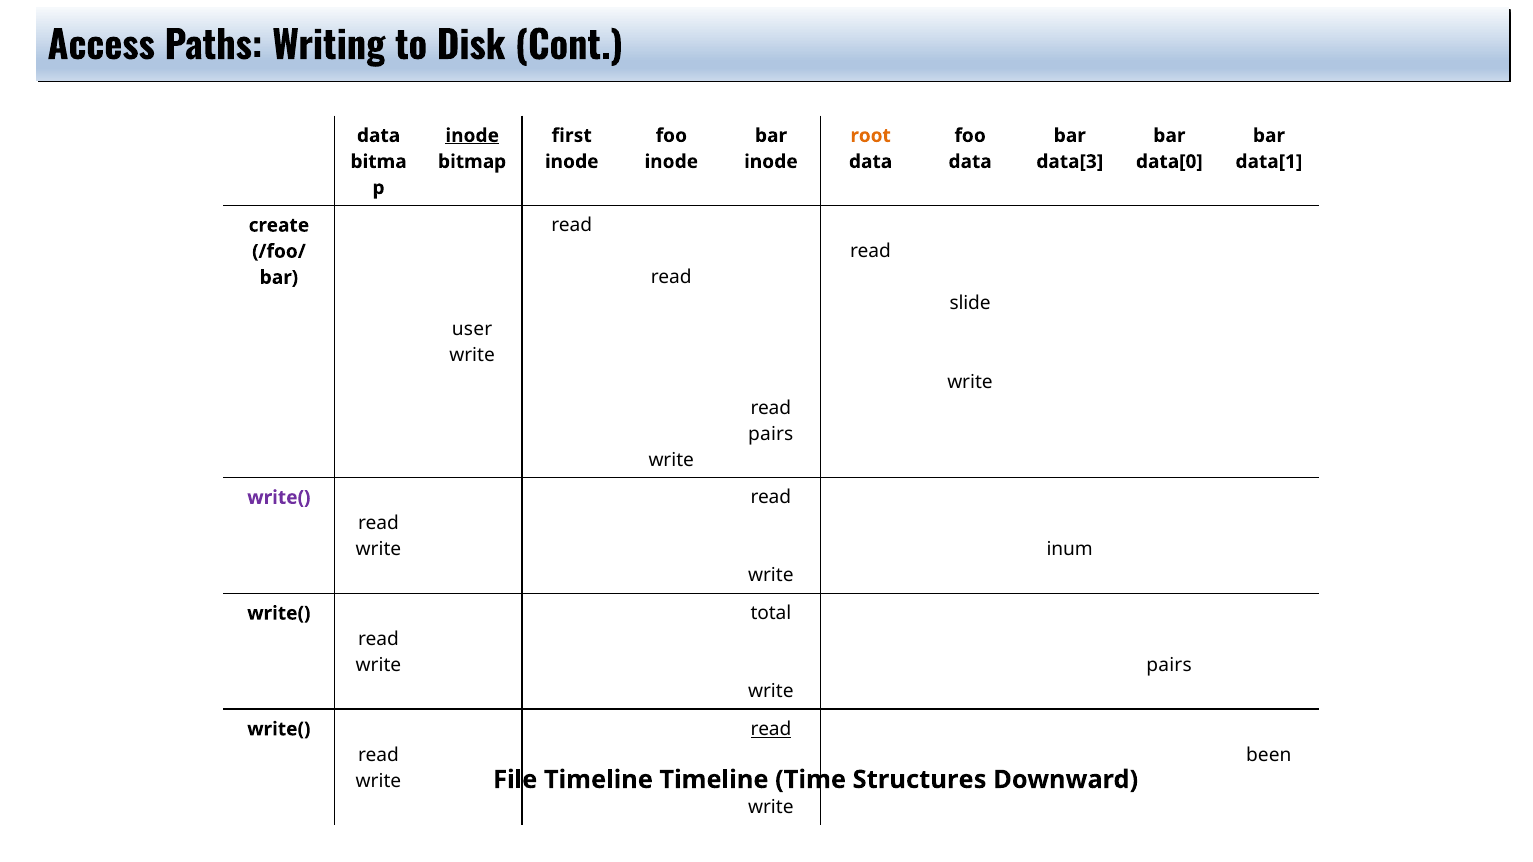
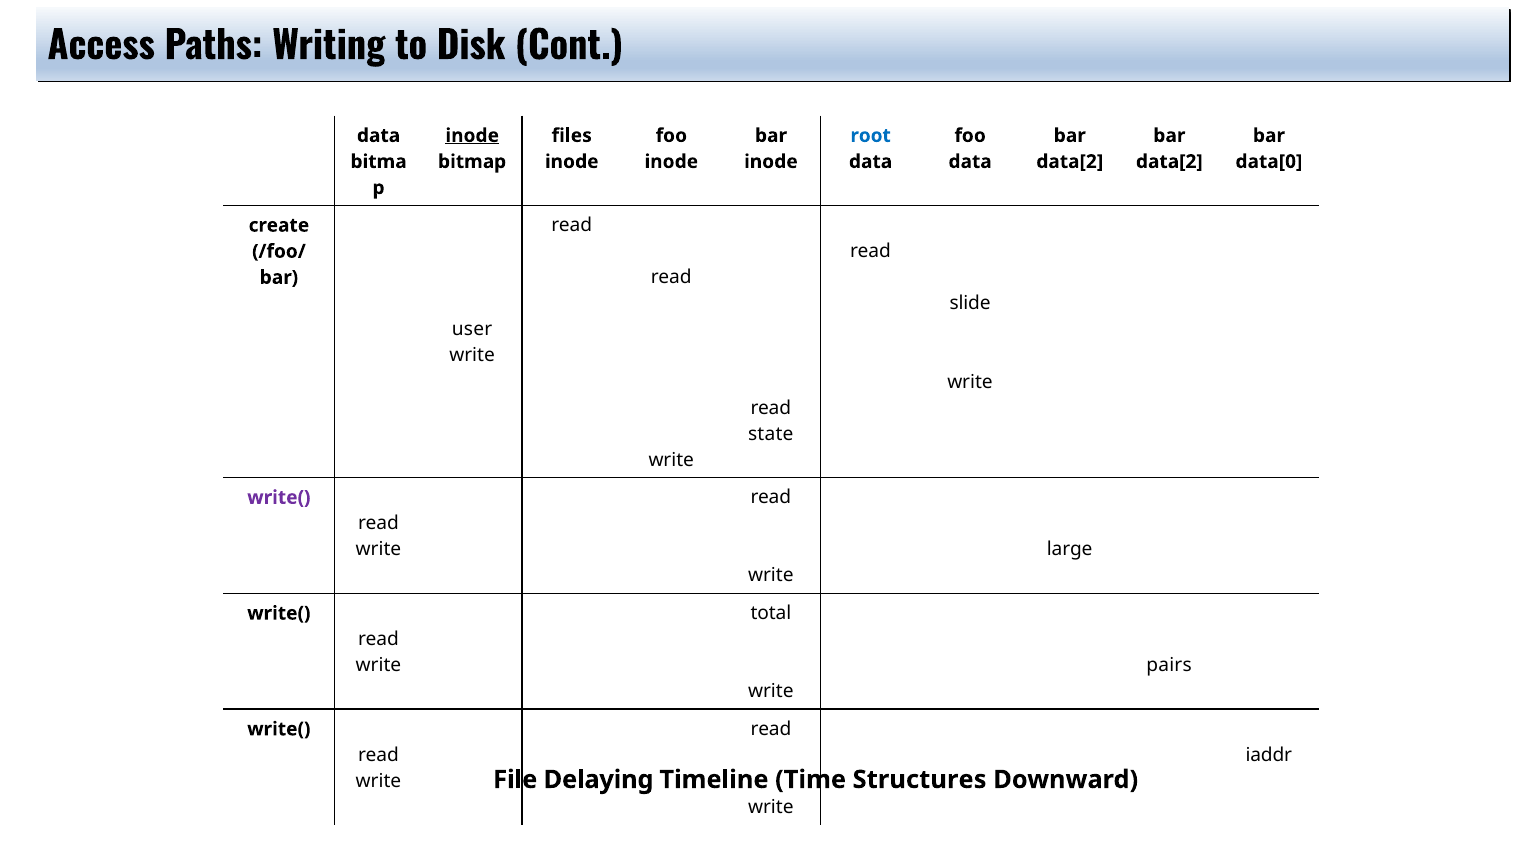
first: first -> files
root colour: orange -> blue
data[3 at (1070, 162): data[3 -> data[2
data[0 at (1169, 162): data[0 -> data[2
data[1: data[1 -> data[0
pairs at (771, 434): pairs -> state
inum: inum -> large
read at (771, 729) underline: present -> none
been: been -> iaddr
File Timeline: Timeline -> Delaying
